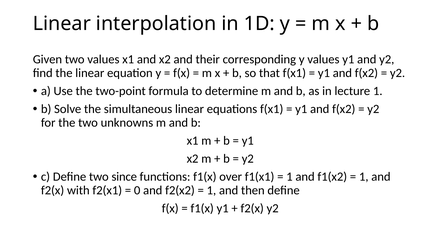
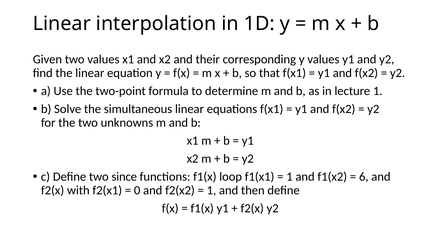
over: over -> loop
1 at (364, 177): 1 -> 6
